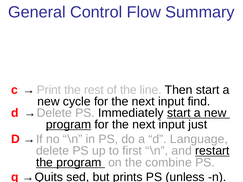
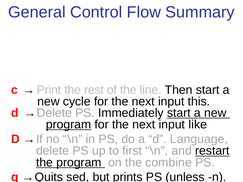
find: find -> this
just: just -> like
